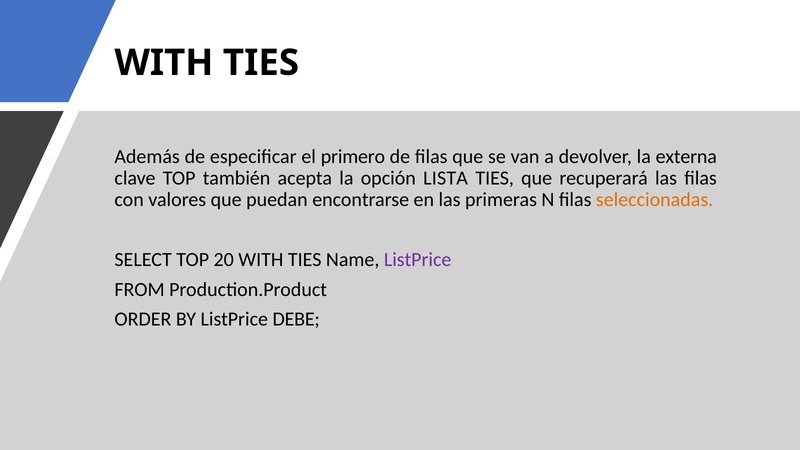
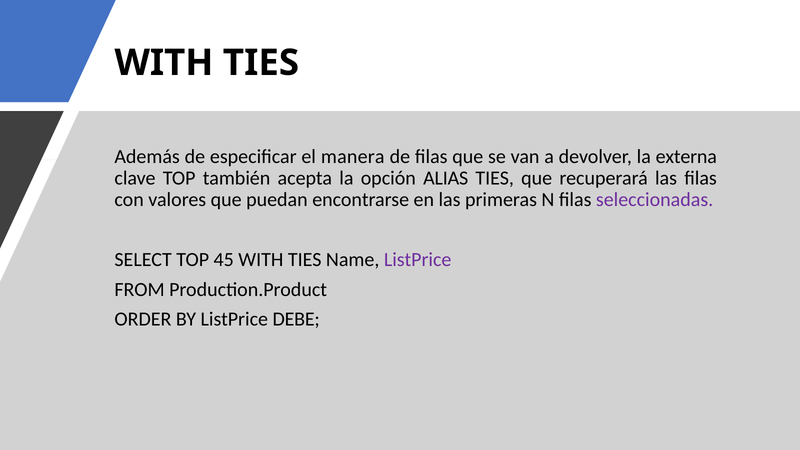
primero: primero -> manera
LISTA: LISTA -> ALIAS
seleccionadas colour: orange -> purple
20: 20 -> 45
